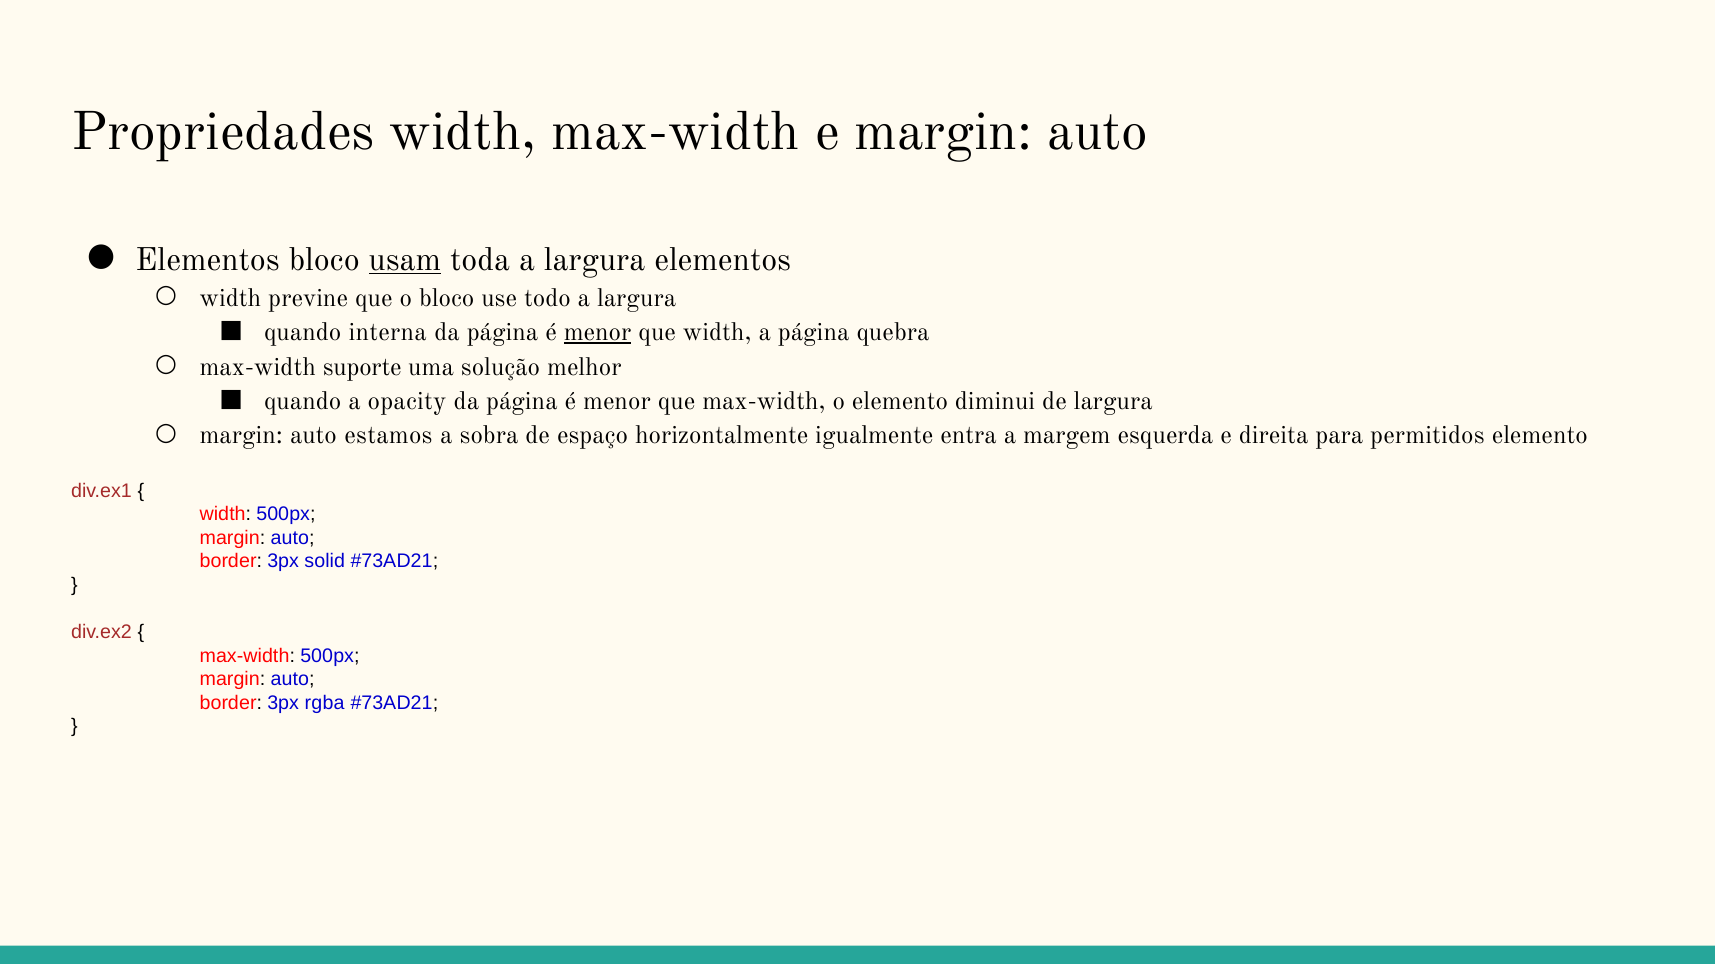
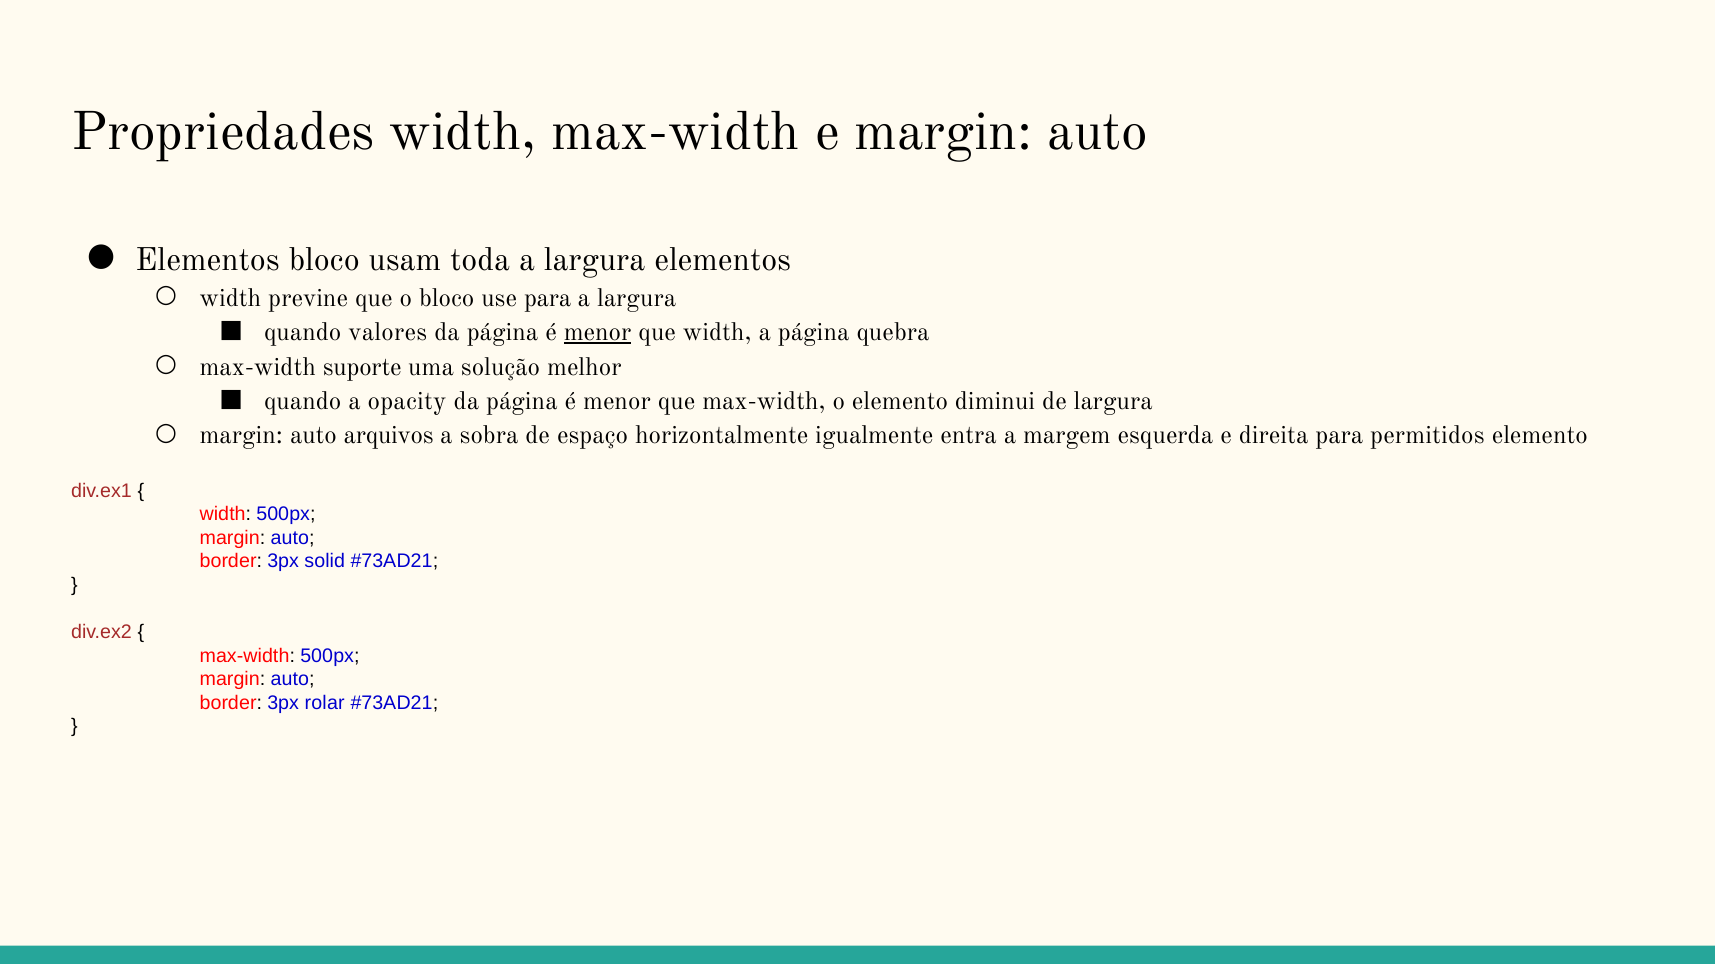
usam underline: present -> none
use todo: todo -> para
interna: interna -> valores
estamos: estamos -> arquivos
rgba: rgba -> rolar
